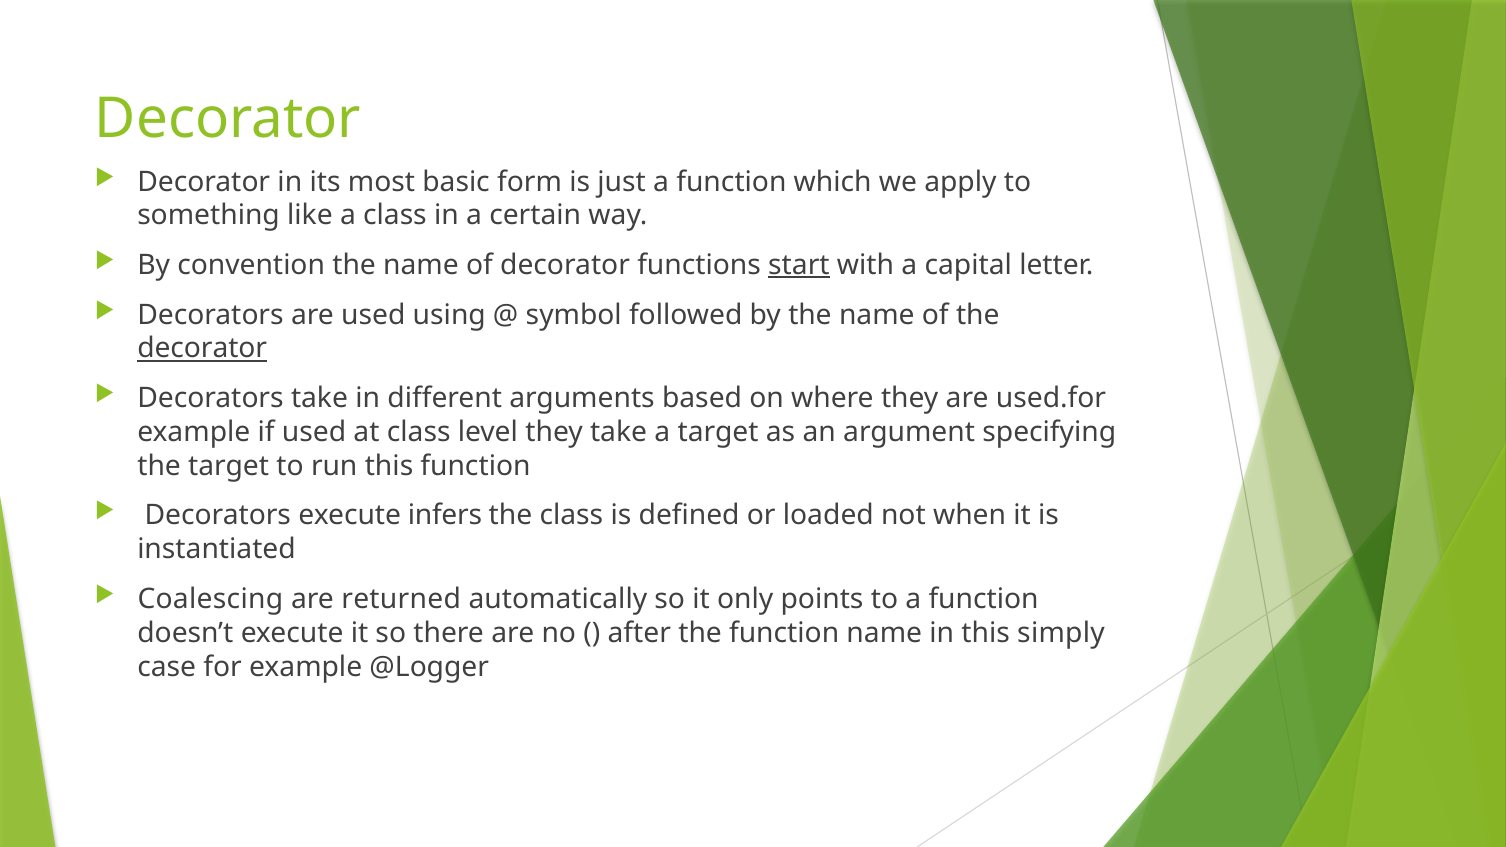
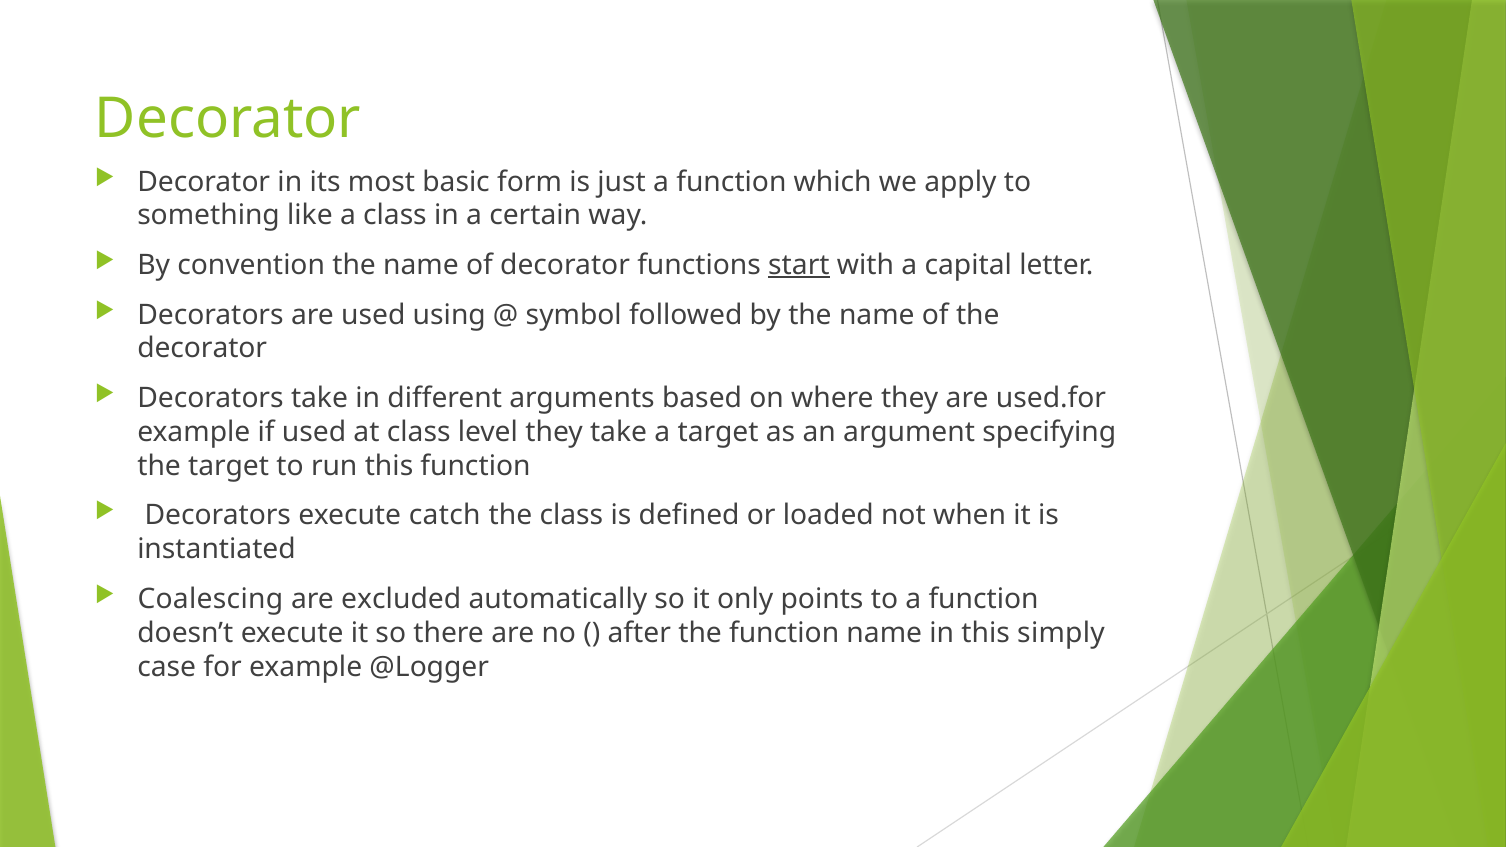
decorator at (202, 349) underline: present -> none
infers: infers -> catch
returned: returned -> excluded
